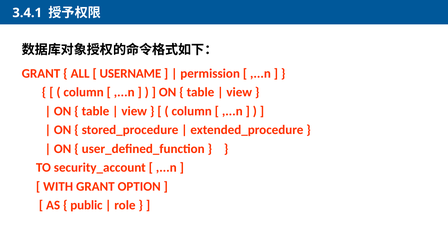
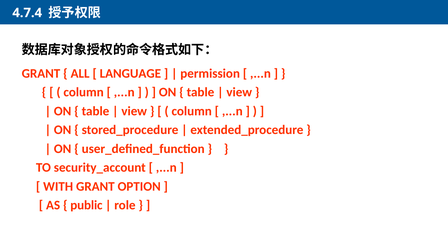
3.4.1: 3.4.1 -> 4.7.4
USERNAME: USERNAME -> LANGUAGE
